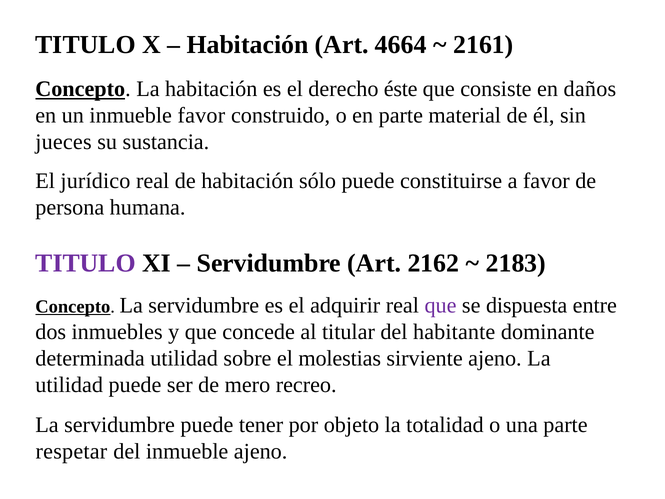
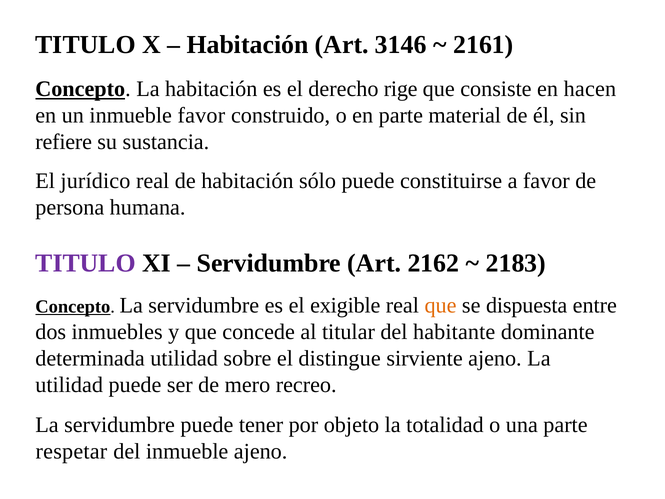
4664: 4664 -> 3146
éste: éste -> rige
daños: daños -> hacen
jueces: jueces -> refiere
adquirir: adquirir -> exigible
que at (441, 305) colour: purple -> orange
molestias: molestias -> distingue
